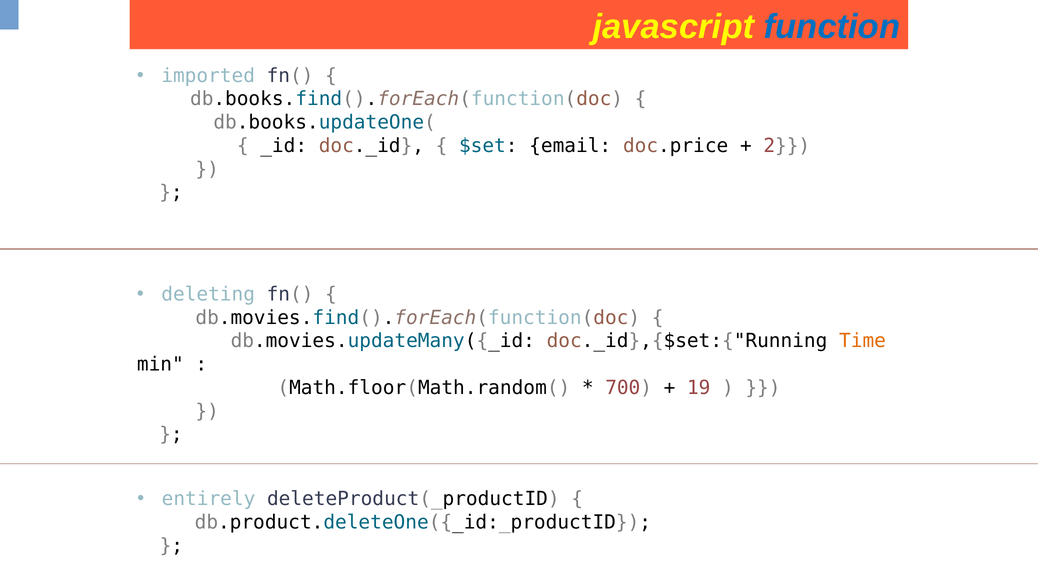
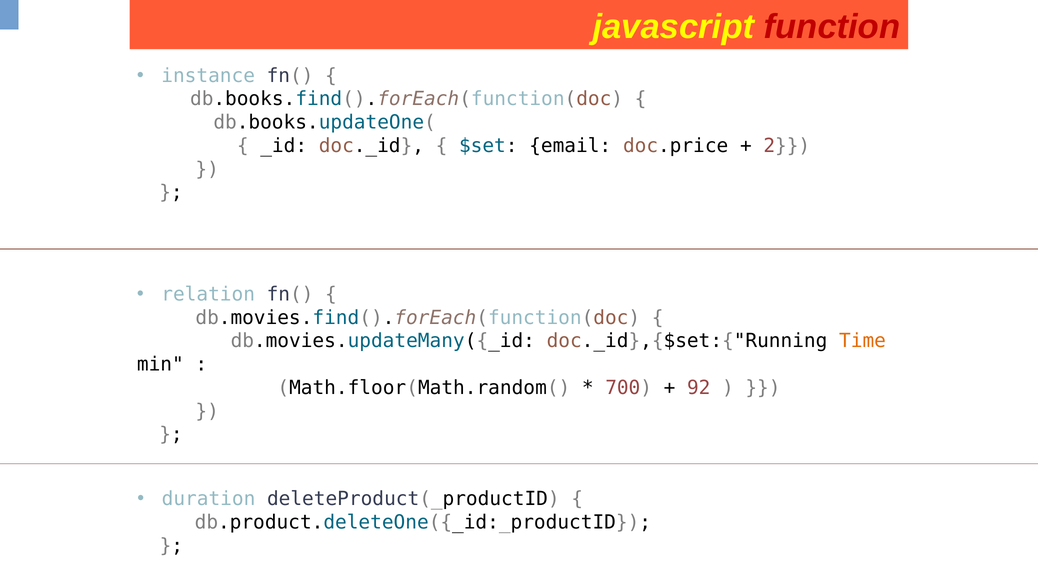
function colour: blue -> red
imported: imported -> instance
deleting: deleting -> relation
19: 19 -> 92
entirely: entirely -> duration
